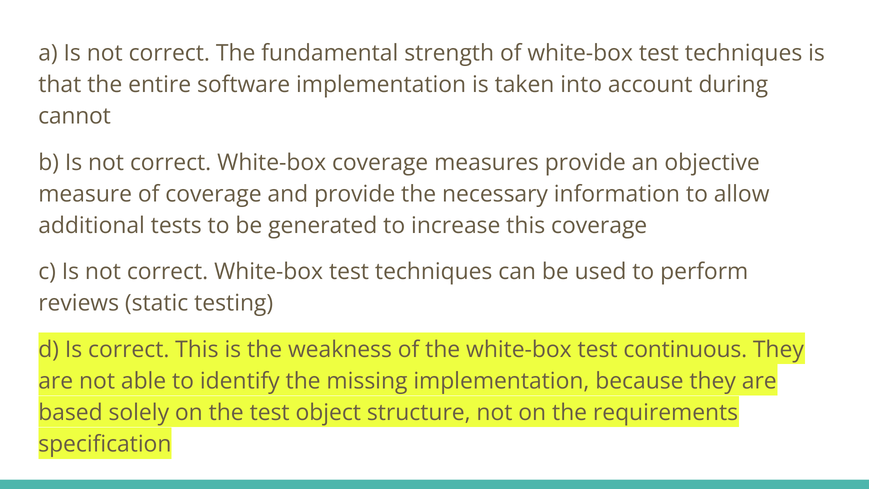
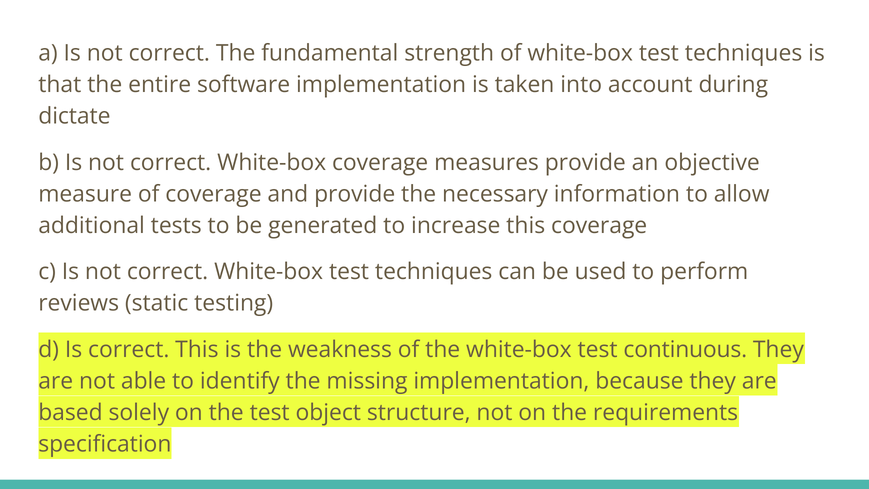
cannot: cannot -> dictate
